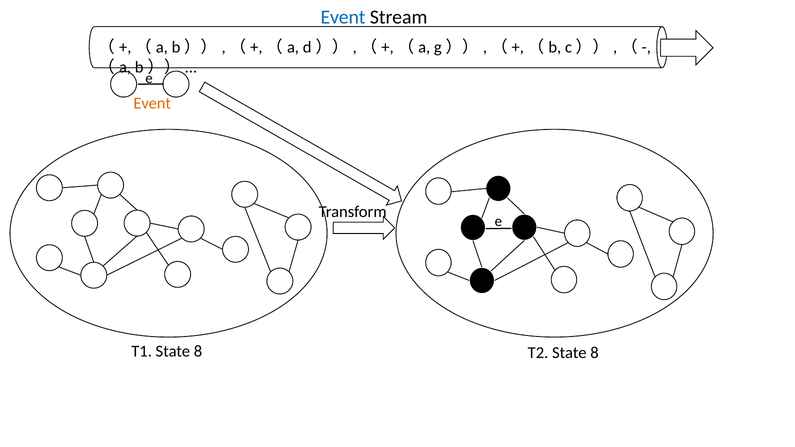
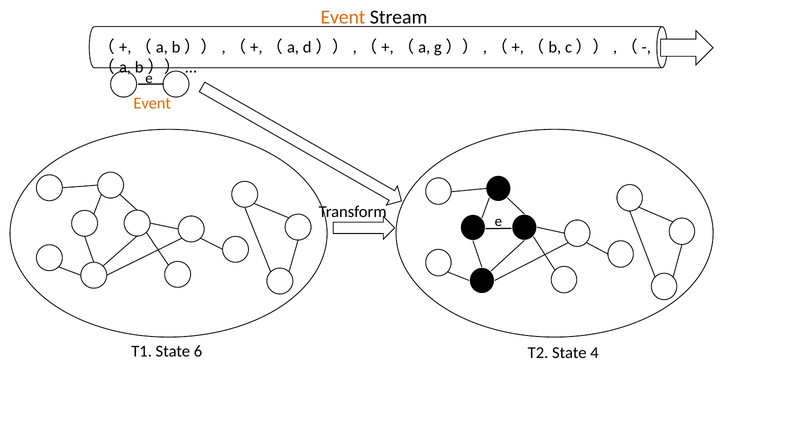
Event at (343, 17) colour: blue -> orange
T1 State 8: 8 -> 6
T2 State 8: 8 -> 4
